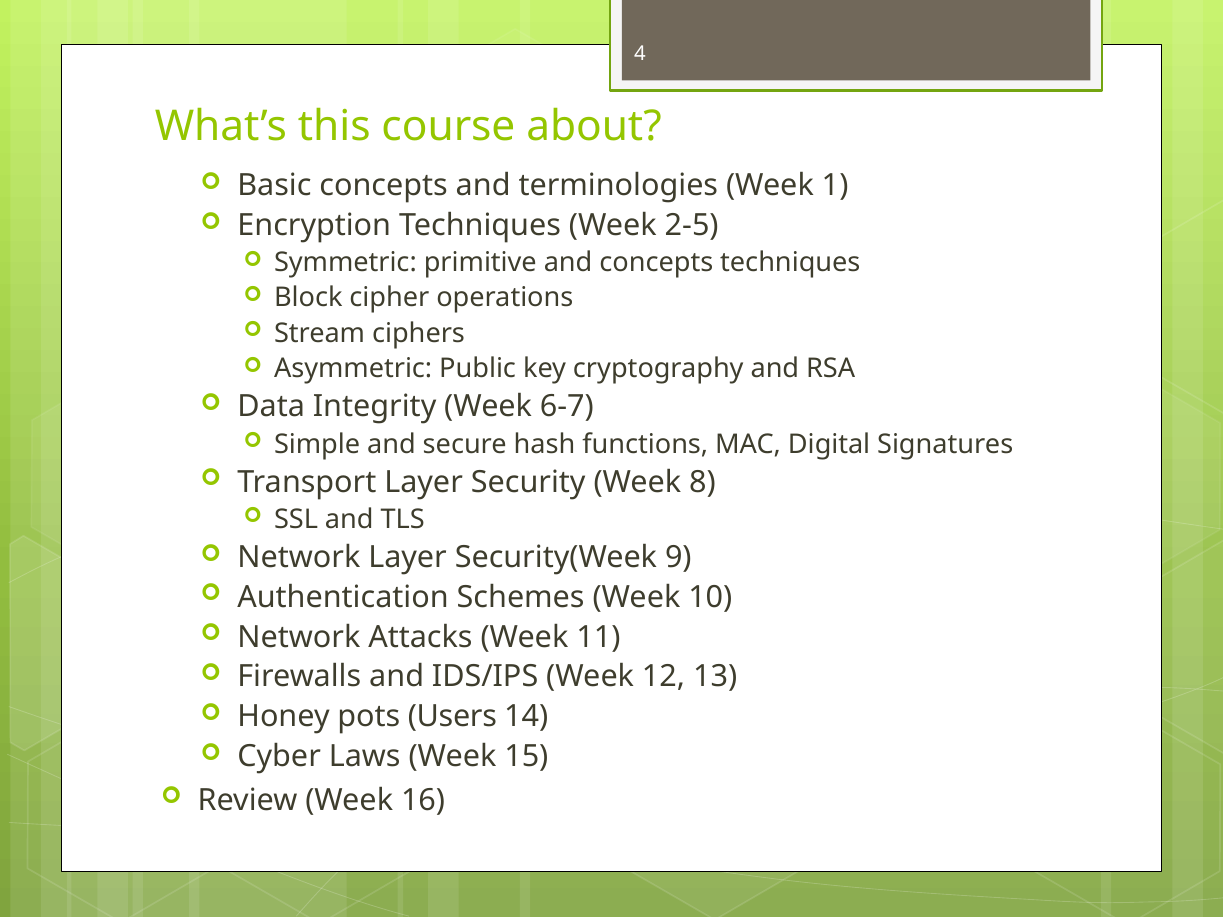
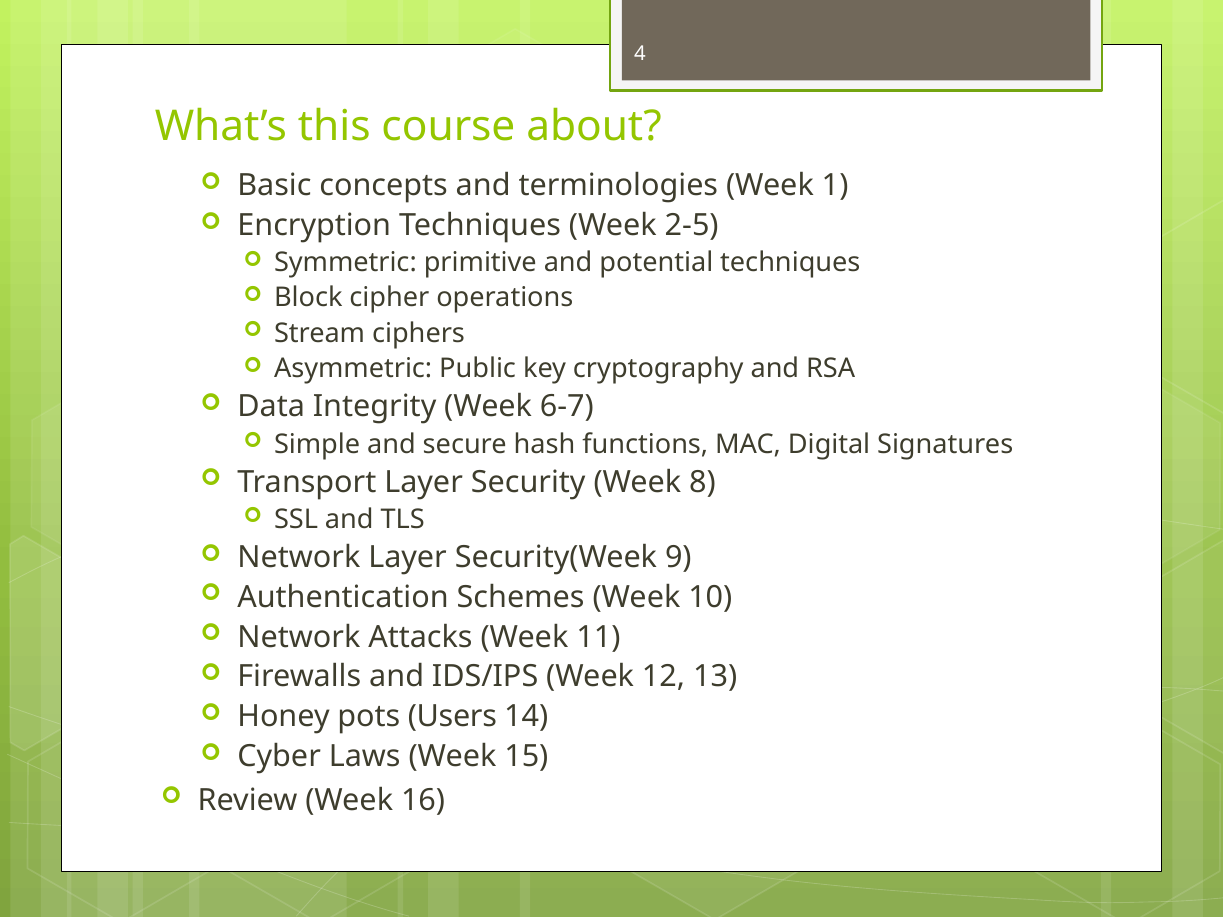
and concepts: concepts -> potential
